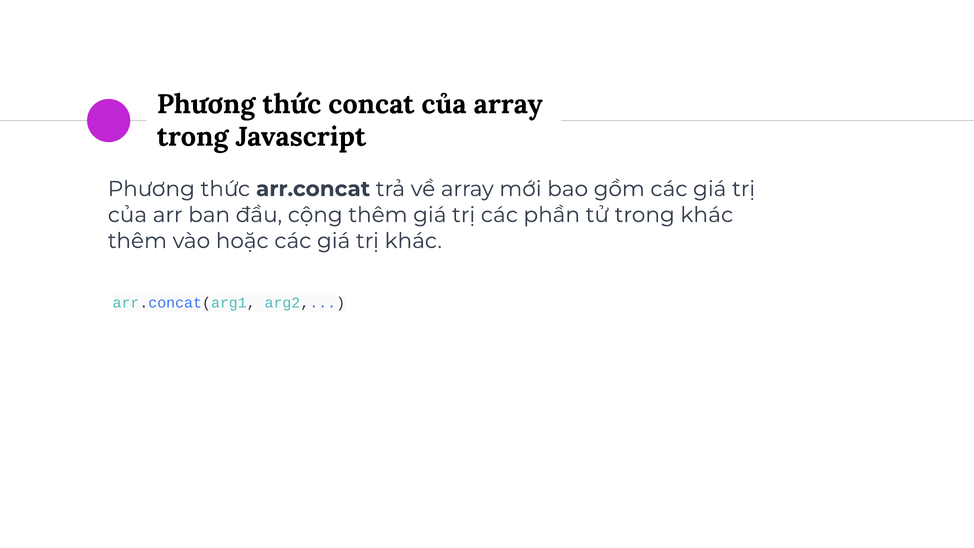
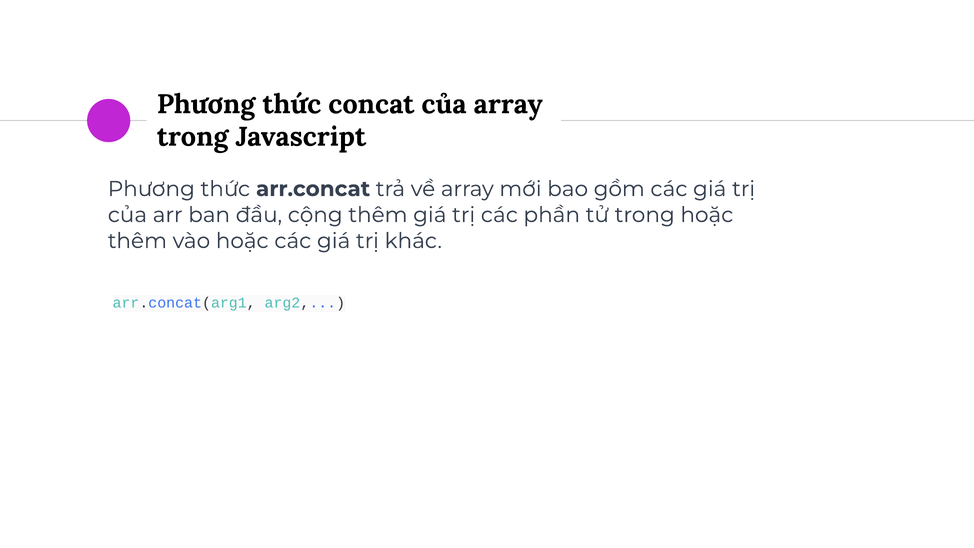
trong khác: khác -> hoặc
